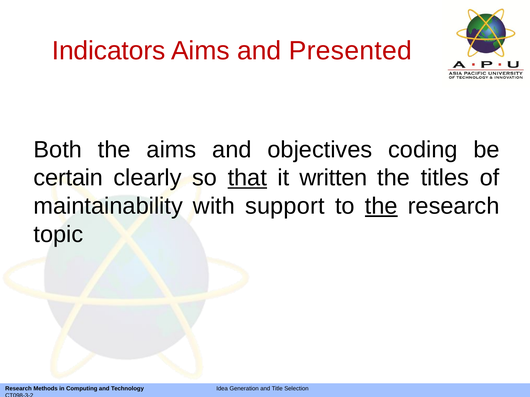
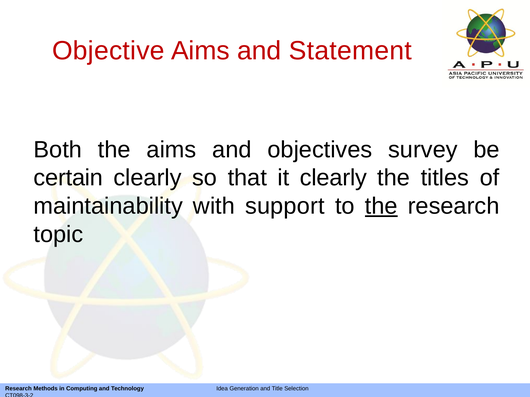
Indicators: Indicators -> Objective
Presented: Presented -> Statement
coding: coding -> survey
that underline: present -> none
it written: written -> clearly
